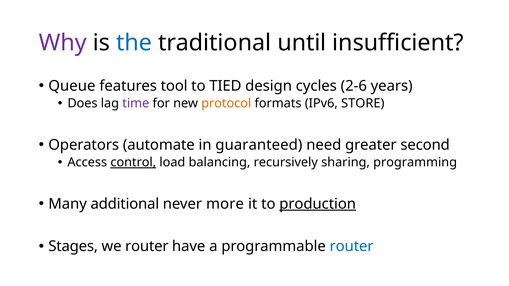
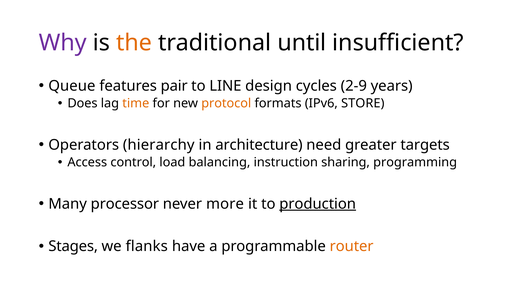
the colour: blue -> orange
tool: tool -> pair
TIED: TIED -> LINE
2-6: 2-6 -> 2-9
time colour: purple -> orange
automate: automate -> hierarchy
guaranteed: guaranteed -> architecture
second: second -> targets
control underline: present -> none
recursively: recursively -> instruction
additional: additional -> processor
we router: router -> flanks
router at (352, 247) colour: blue -> orange
